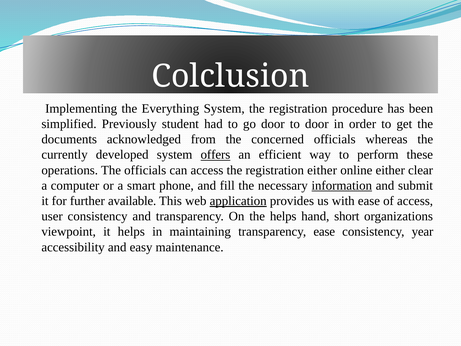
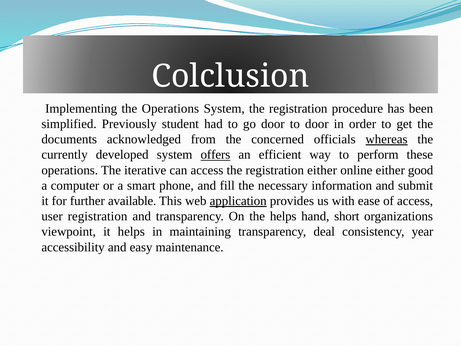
the Everything: Everything -> Operations
whereas underline: none -> present
The officials: officials -> iterative
clear: clear -> good
information underline: present -> none
user consistency: consistency -> registration
transparency ease: ease -> deal
